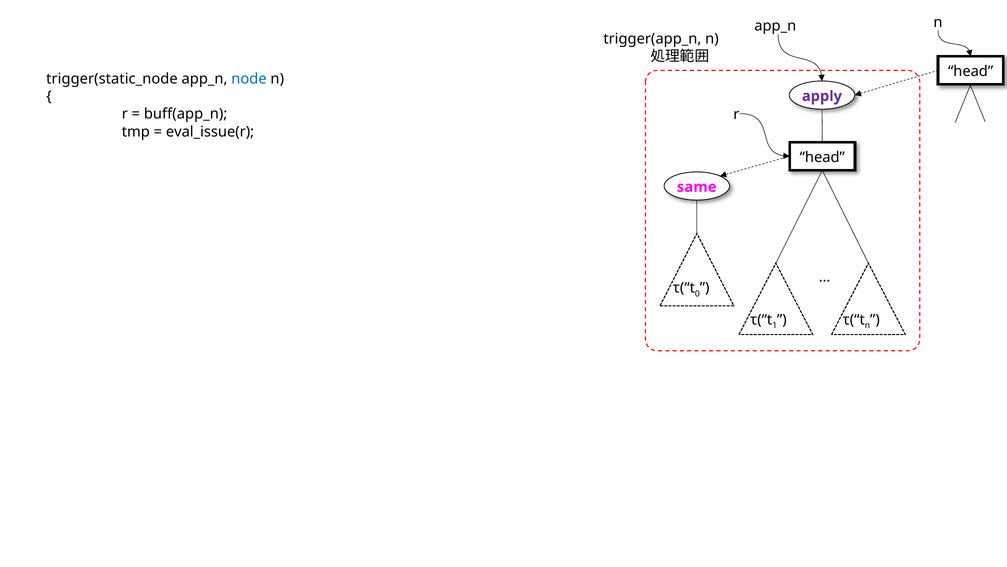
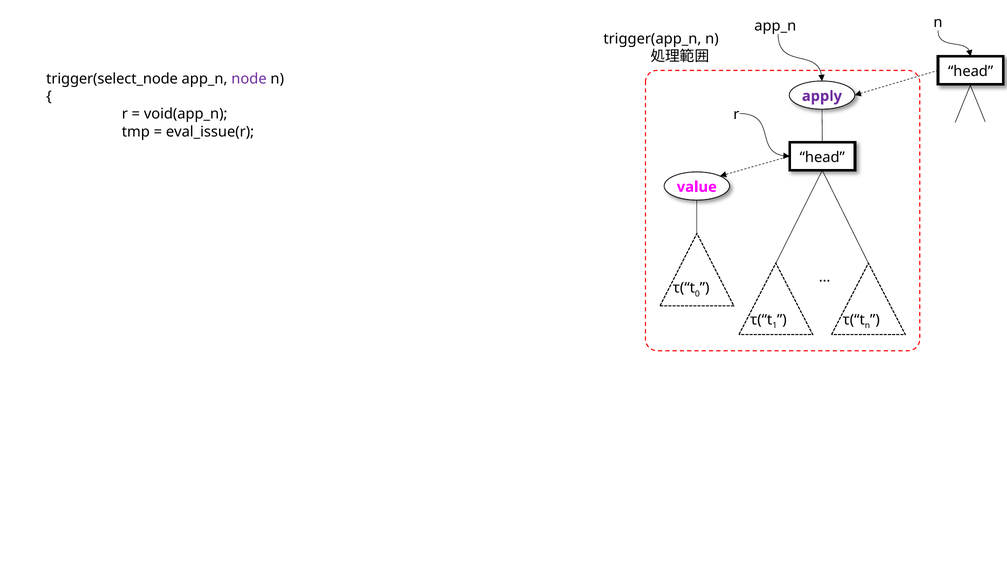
trigger(static_node: trigger(static_node -> trigger(select_node
node colour: blue -> purple
buff(app_n: buff(app_n -> void(app_n
same: same -> value
